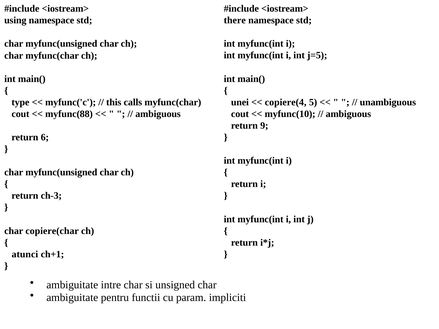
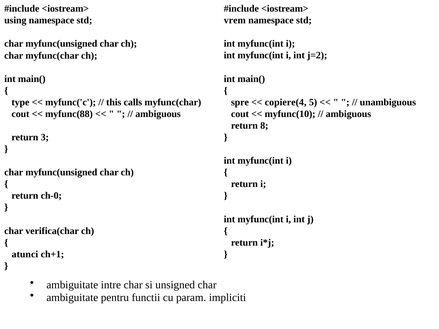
there: there -> vrem
j=5: j=5 -> j=2
unei: unei -> spre
9: 9 -> 8
6: 6 -> 3
ch-3: ch-3 -> ch-0
copiere(char: copiere(char -> verifica(char
